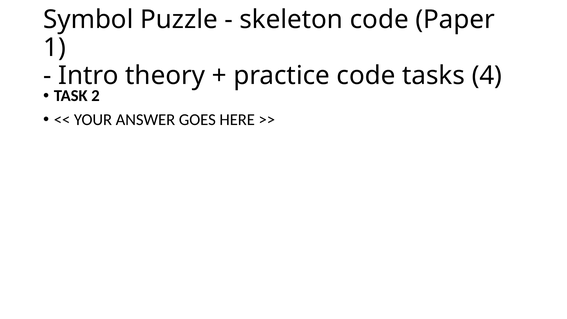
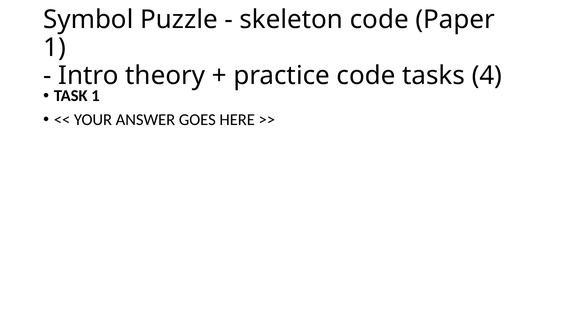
TASK 2: 2 -> 1
